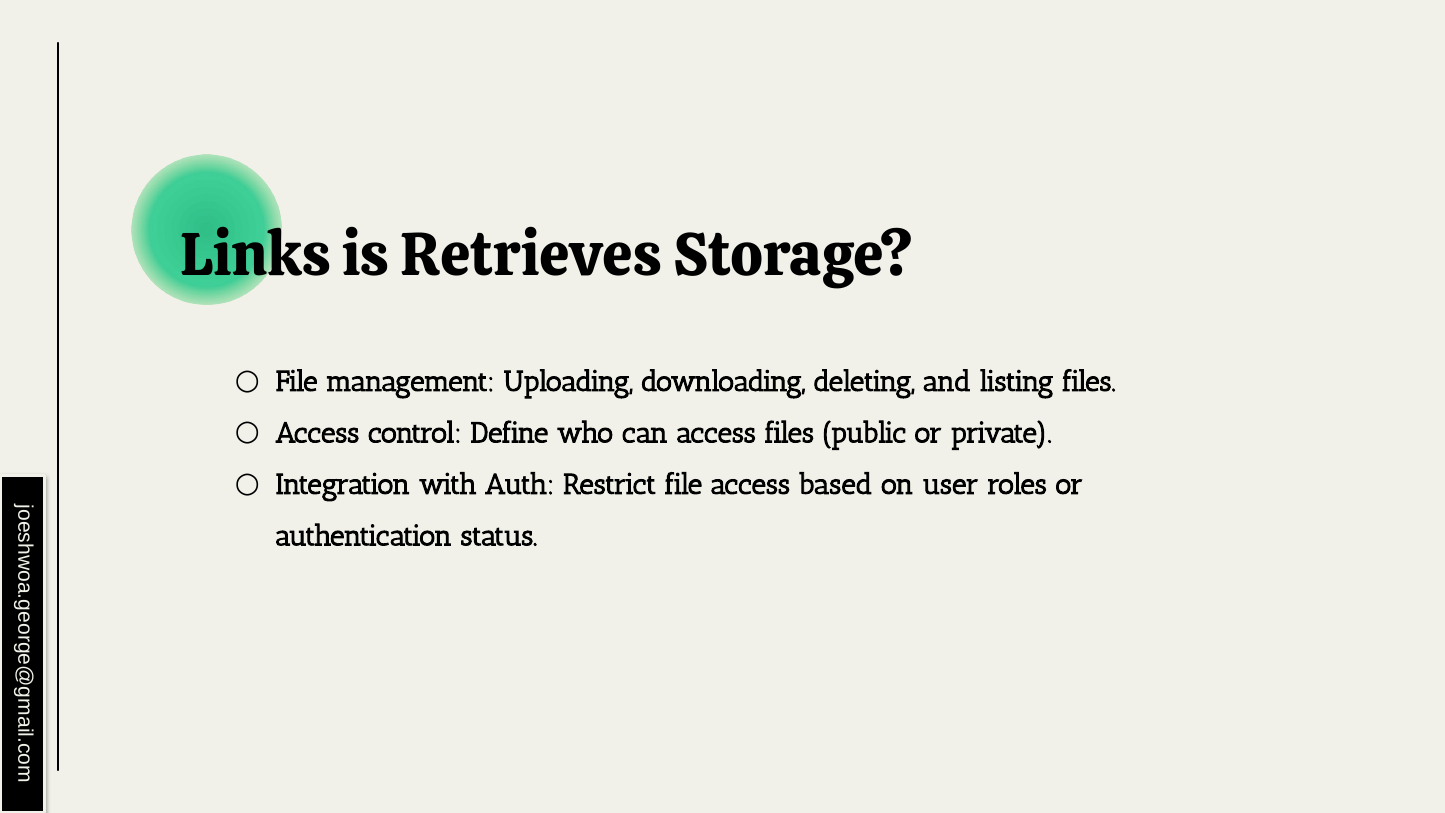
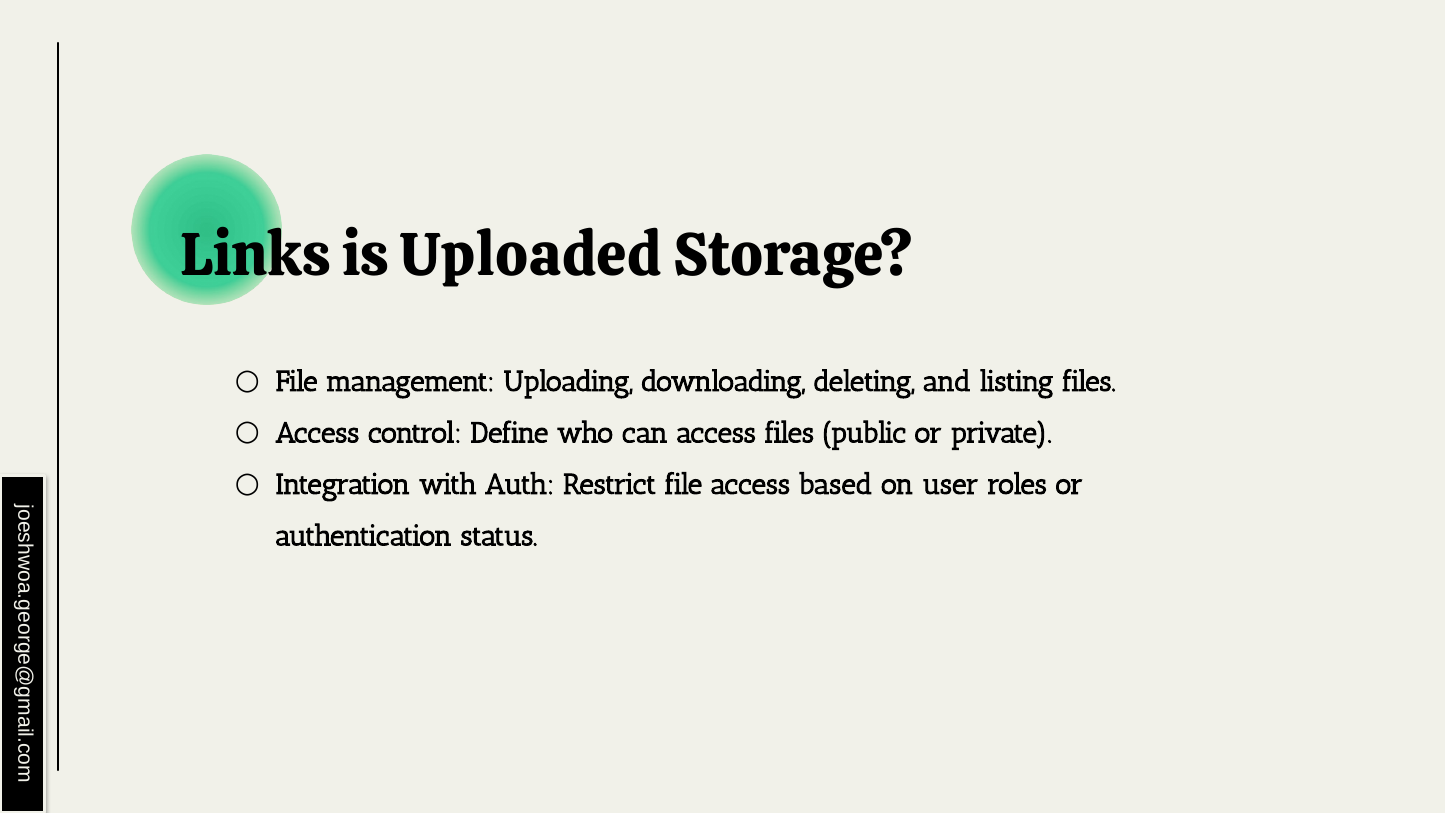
Retrieves: Retrieves -> Uploaded
